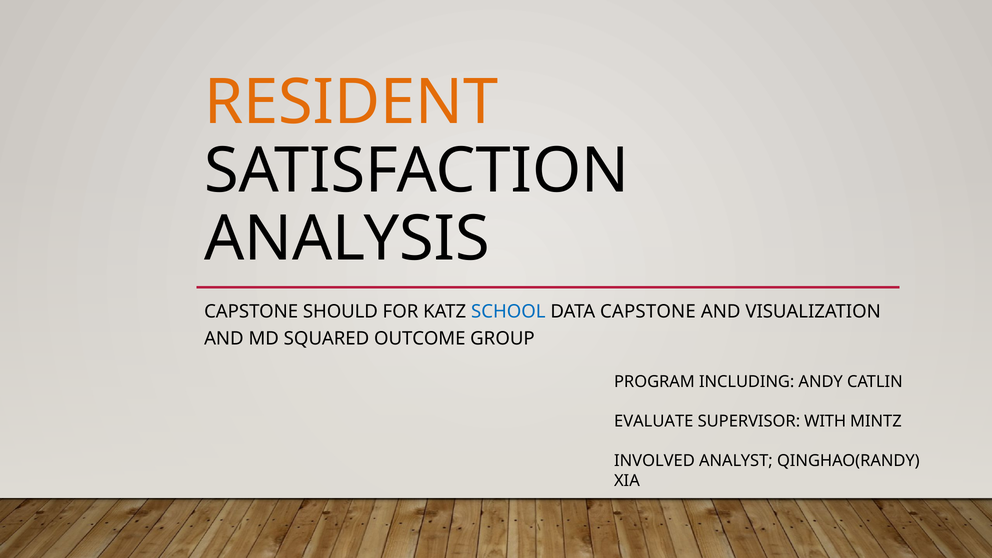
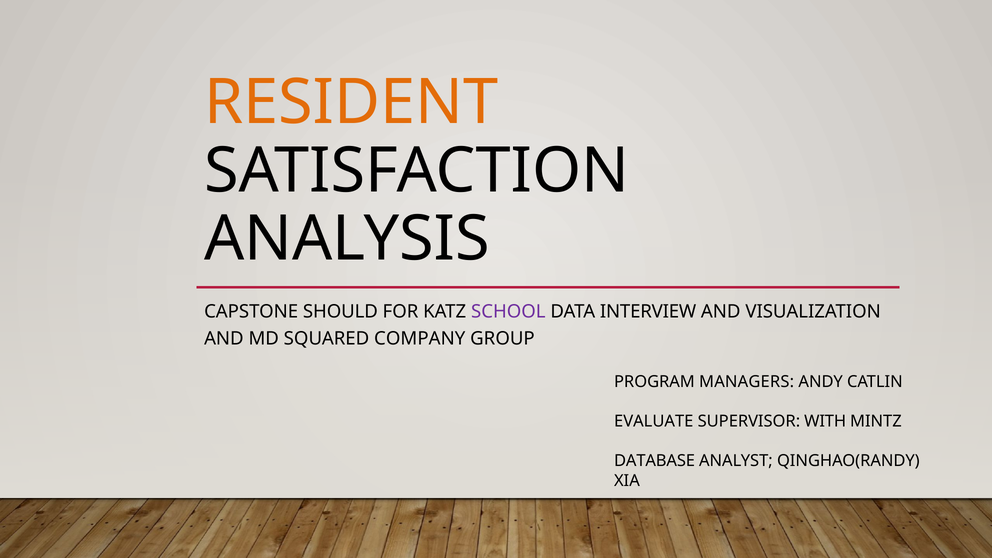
SCHOOL colour: blue -> purple
DATA CAPSTONE: CAPSTONE -> INTERVIEW
OUTCOME: OUTCOME -> COMPANY
INCLUDING: INCLUDING -> MANAGERS
INVOLVED: INVOLVED -> DATABASE
